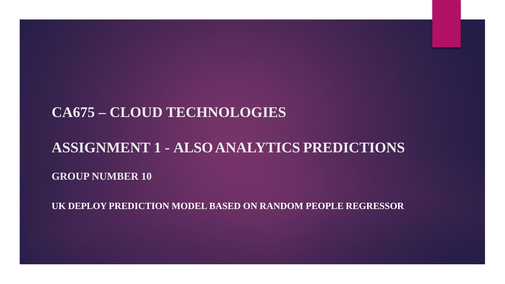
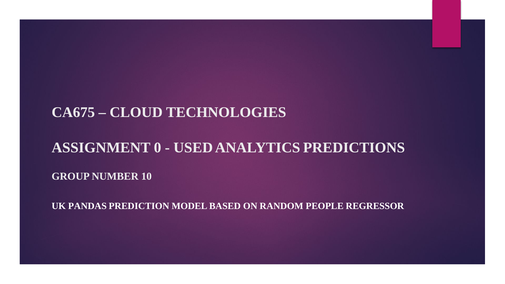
1: 1 -> 0
ALSO: ALSO -> USED
DEPLOY: DEPLOY -> PANDAS
